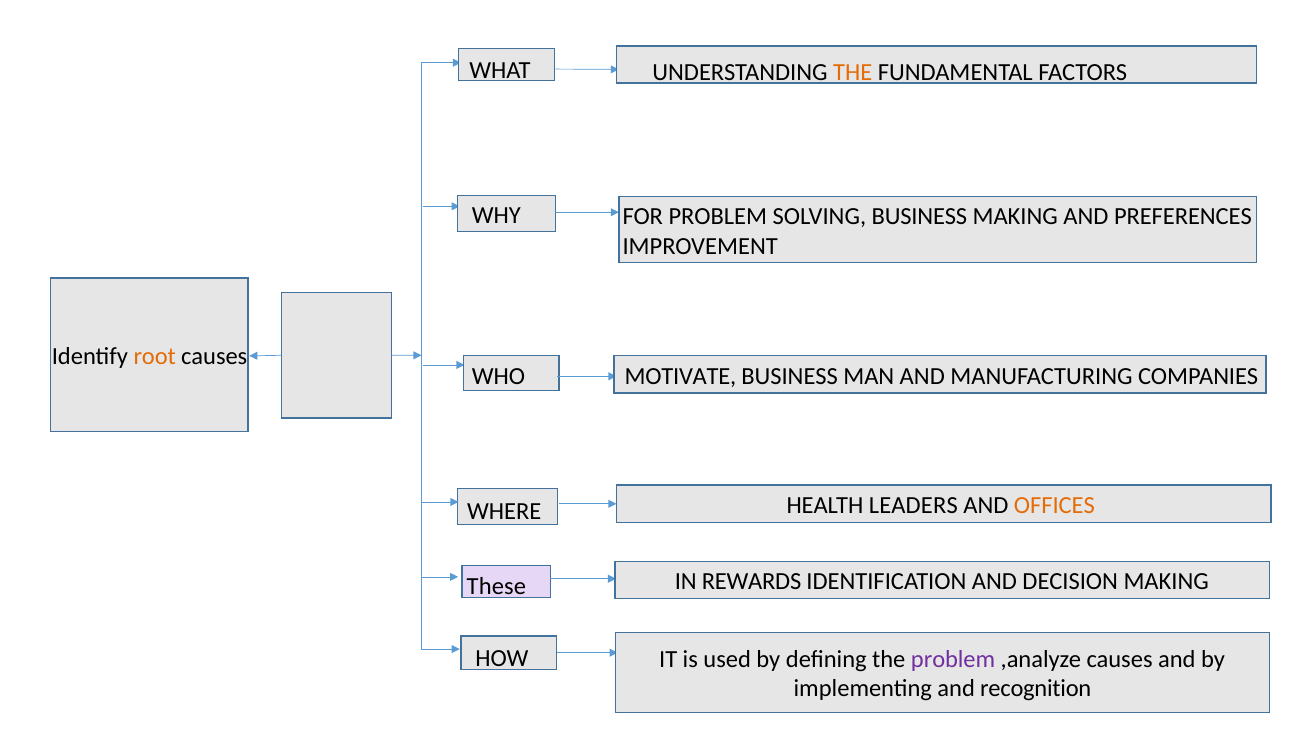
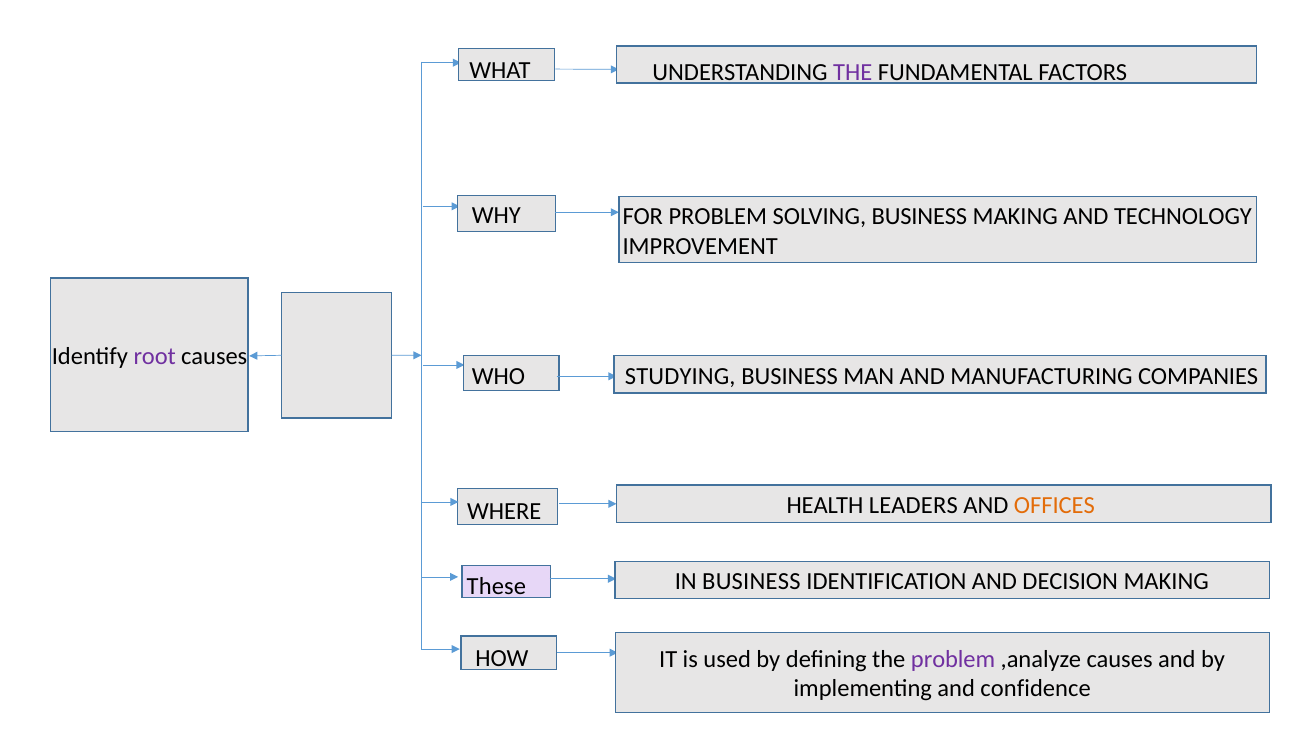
THE at (853, 72) colour: orange -> purple
PREFERENCES: PREFERENCES -> TECHNOLOGY
root colour: orange -> purple
MOTIVATE: MOTIVATE -> STUDYING
IN REWARDS: REWARDS -> BUSINESS
recognition: recognition -> confidence
